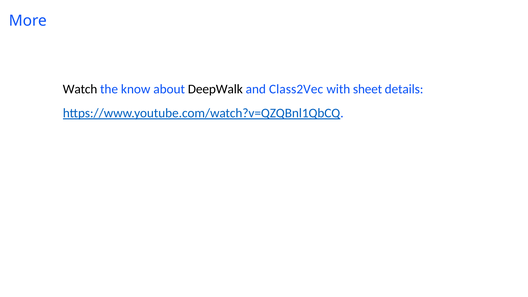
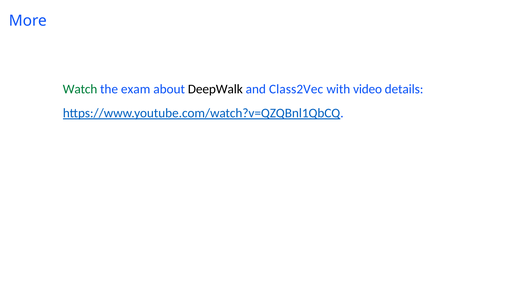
Watch colour: black -> green
know: know -> exam
sheet: sheet -> video
